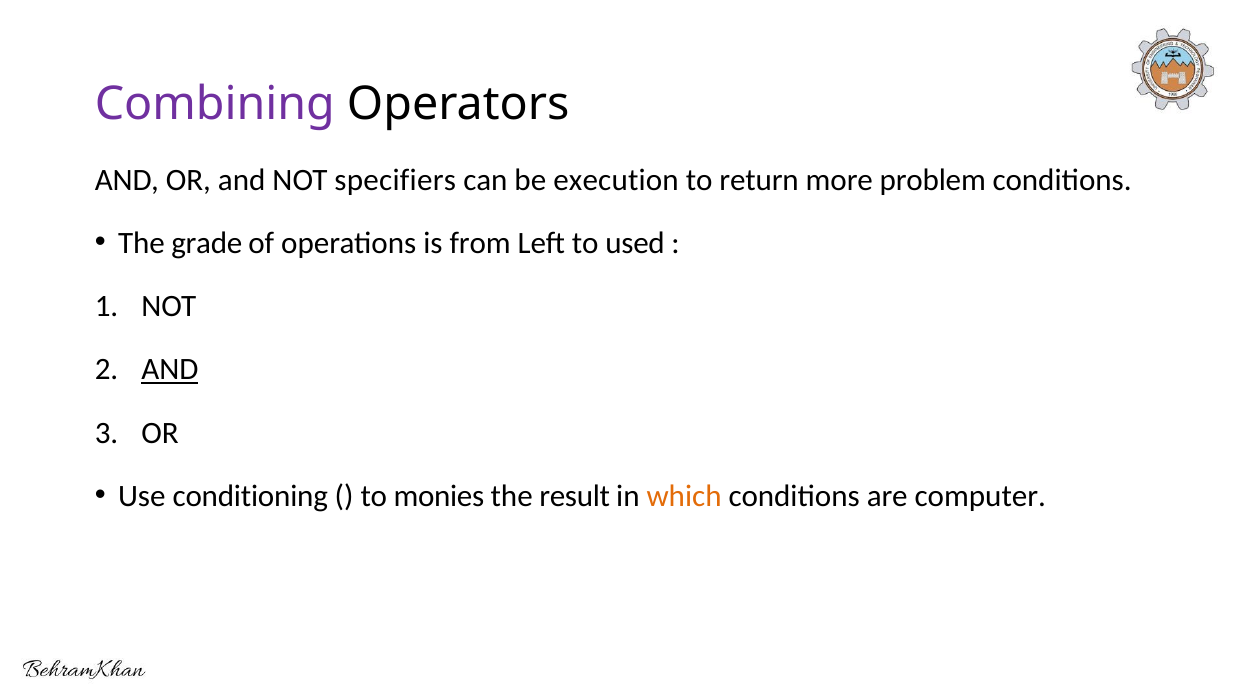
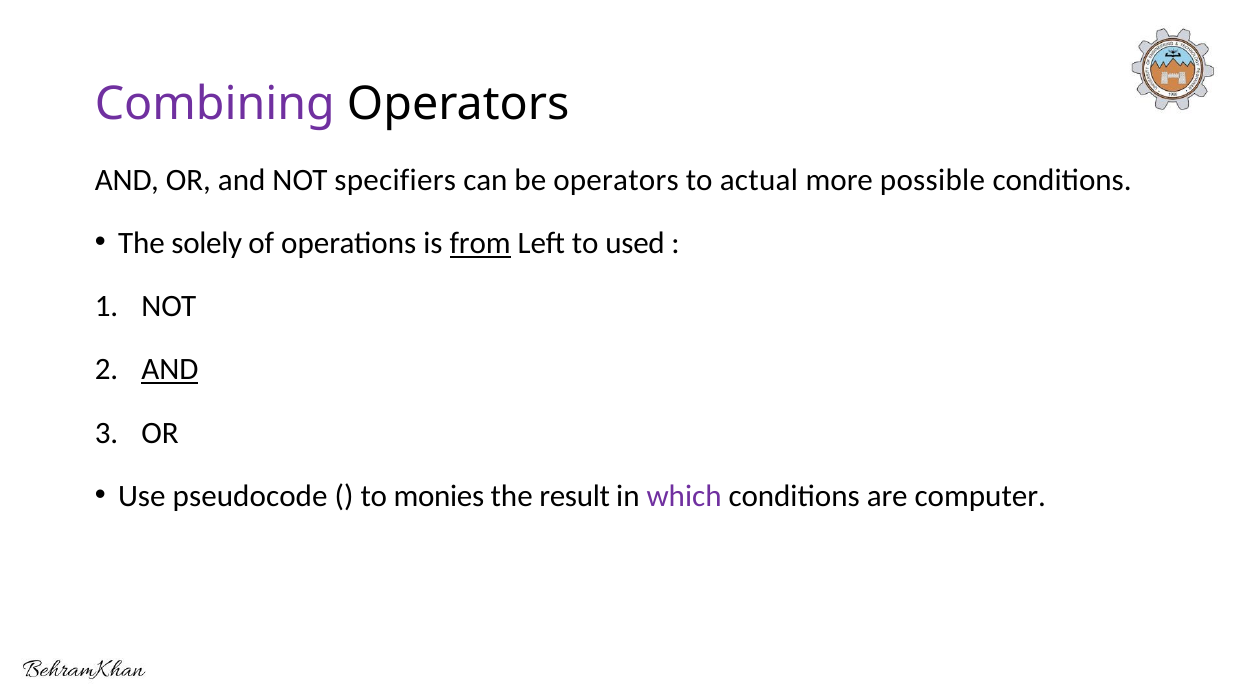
be execution: execution -> operators
return: return -> actual
problem: problem -> possible
grade: grade -> solely
from underline: none -> present
conditioning: conditioning -> pseudocode
which colour: orange -> purple
